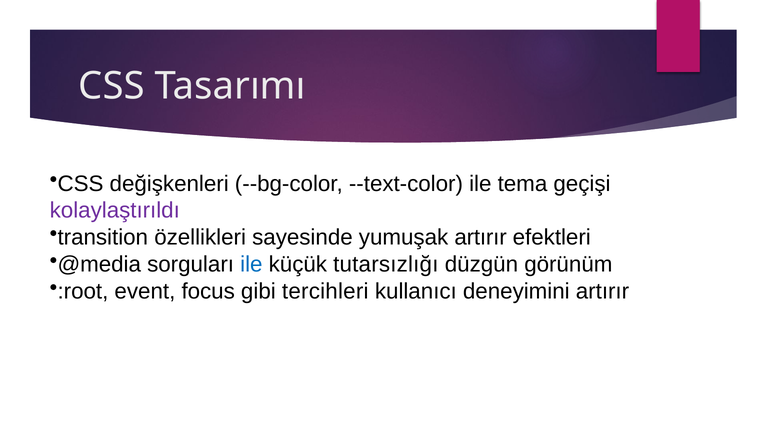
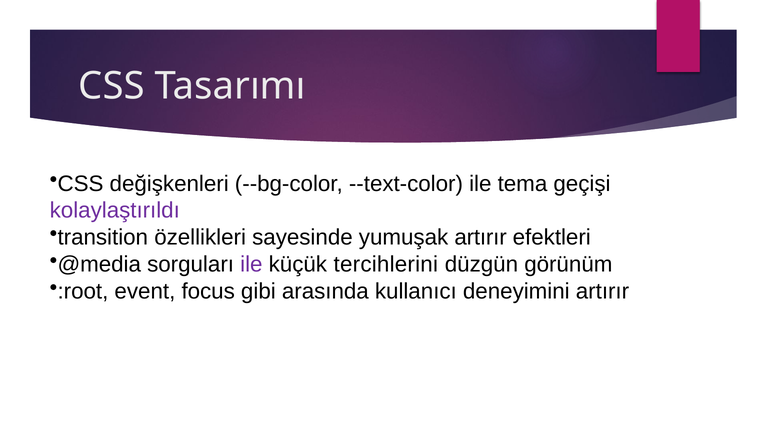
ile at (251, 264) colour: blue -> purple
tutarsızlığı: tutarsızlığı -> tercihlerini
tercihleri: tercihleri -> arasında
